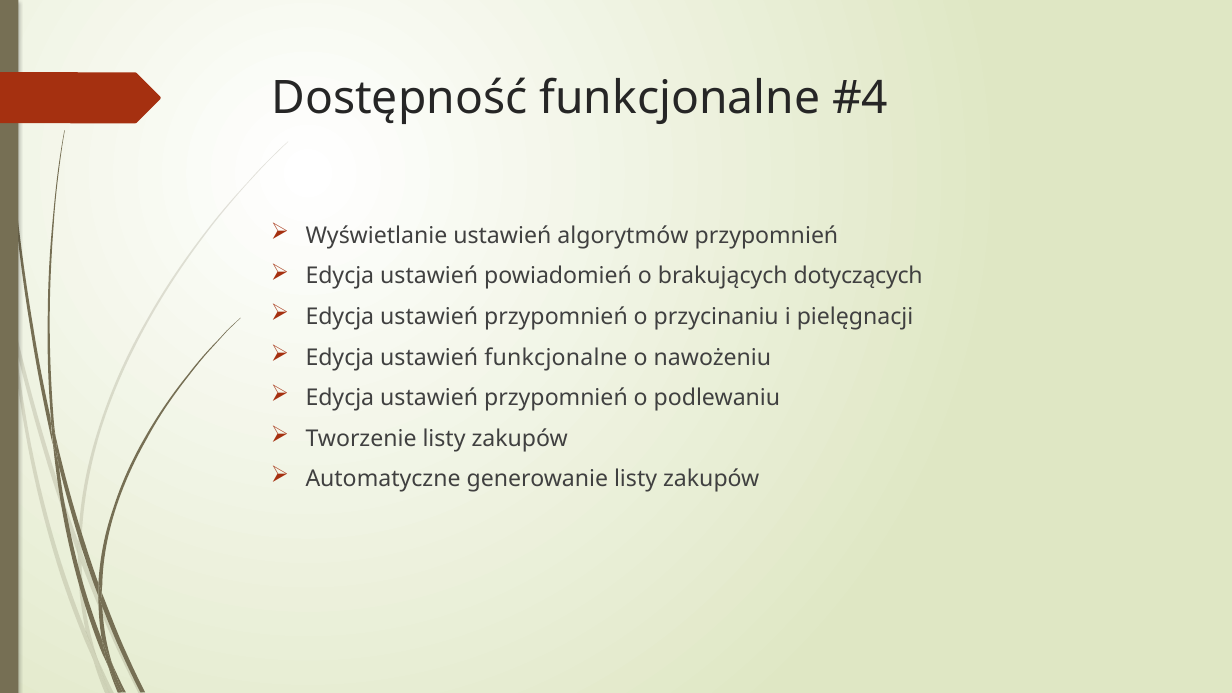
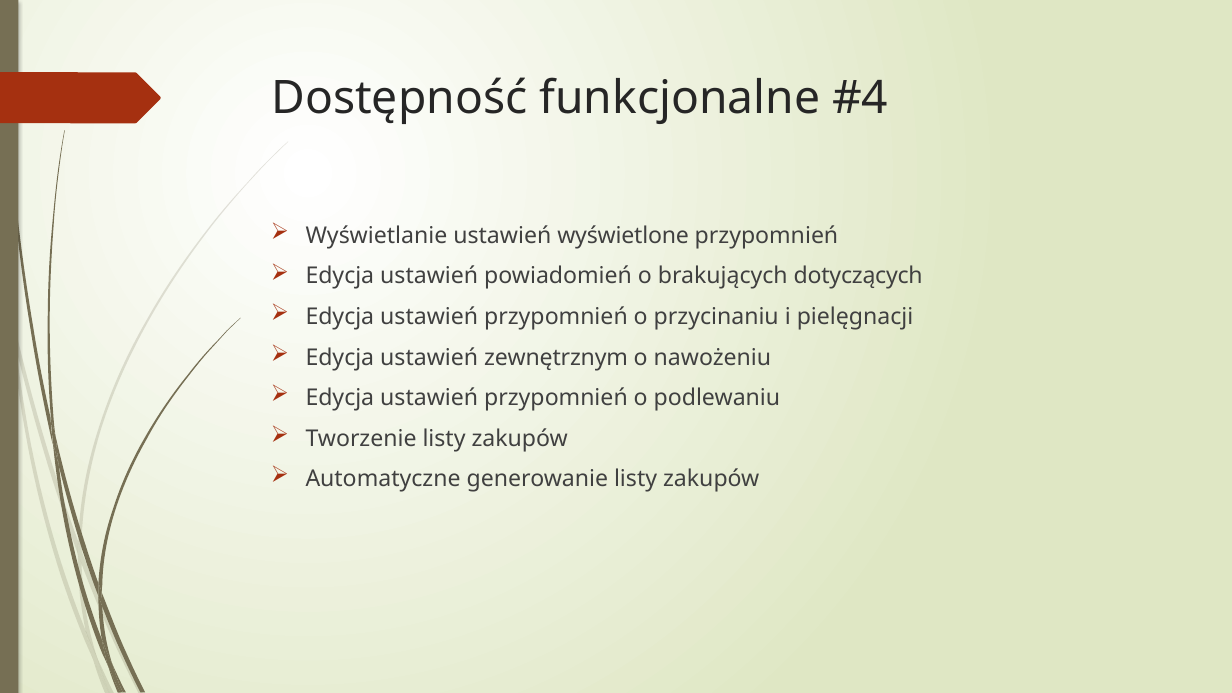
algorytmów: algorytmów -> wyświetlone
ustawień funkcjonalne: funkcjonalne -> zewnętrznym
